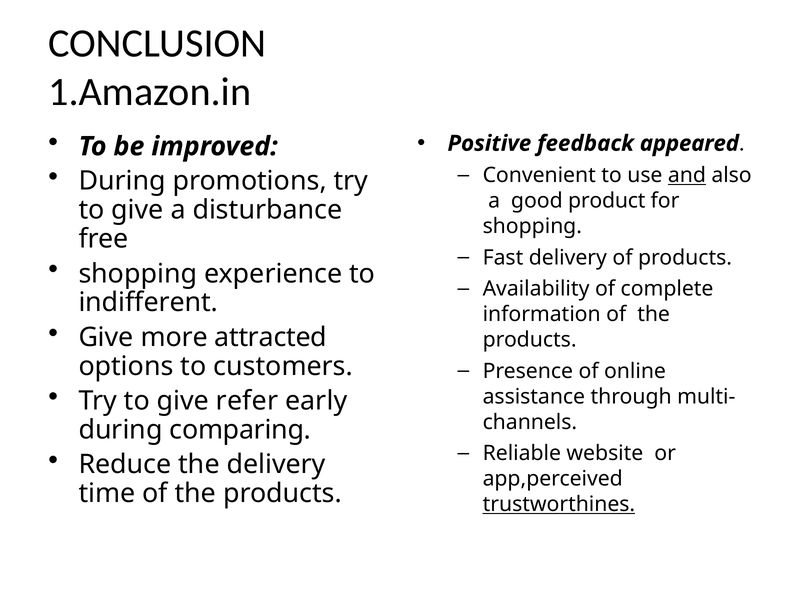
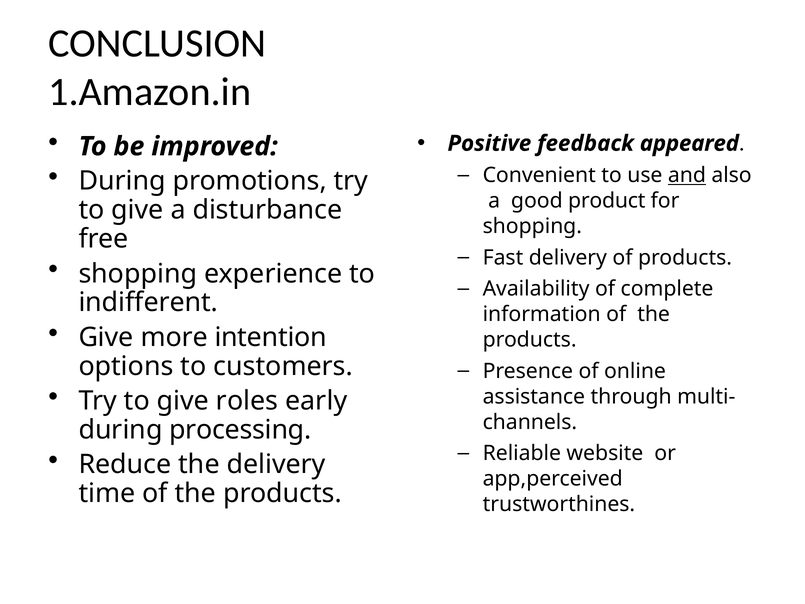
attracted: attracted -> intention
refer: refer -> roles
comparing: comparing -> processing
trustworthines underline: present -> none
